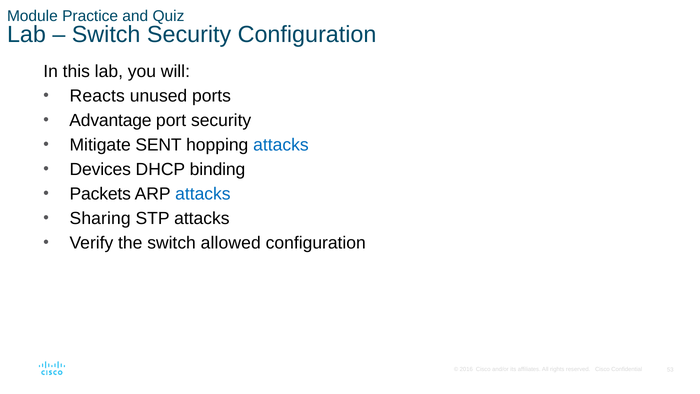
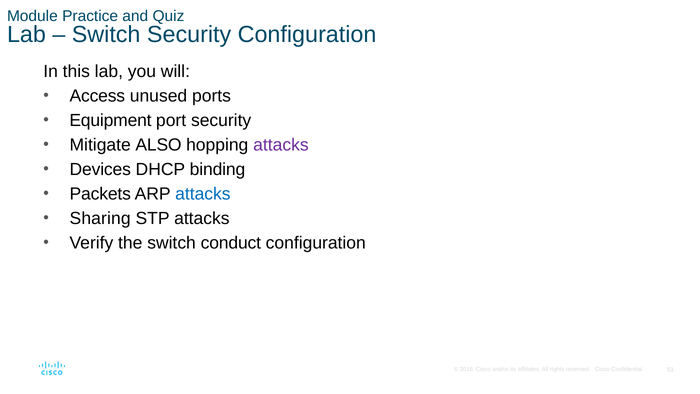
Reacts: Reacts -> Access
Advantage: Advantage -> Equipment
SENT: SENT -> ALSO
attacks at (281, 145) colour: blue -> purple
allowed: allowed -> conduct
